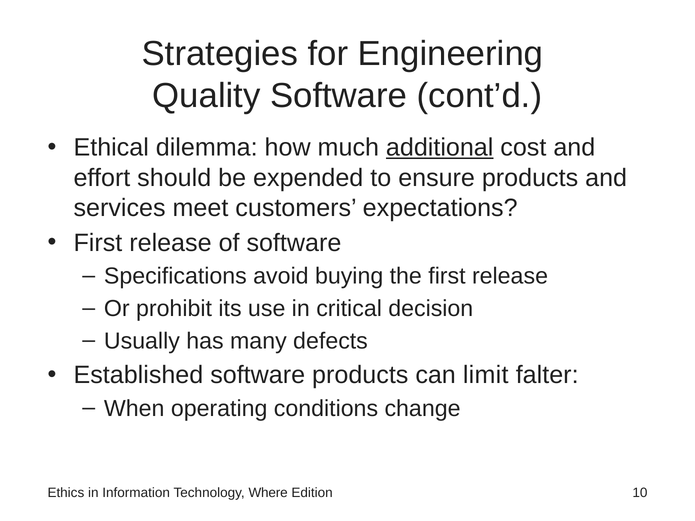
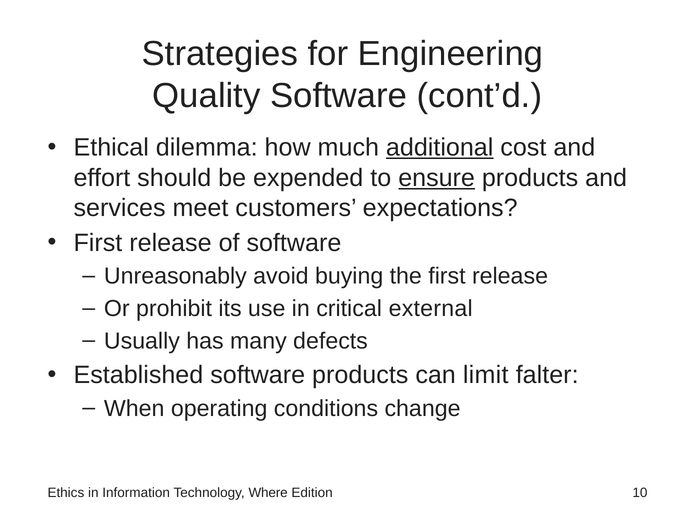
ensure underline: none -> present
Specifications: Specifications -> Unreasonably
decision: decision -> external
